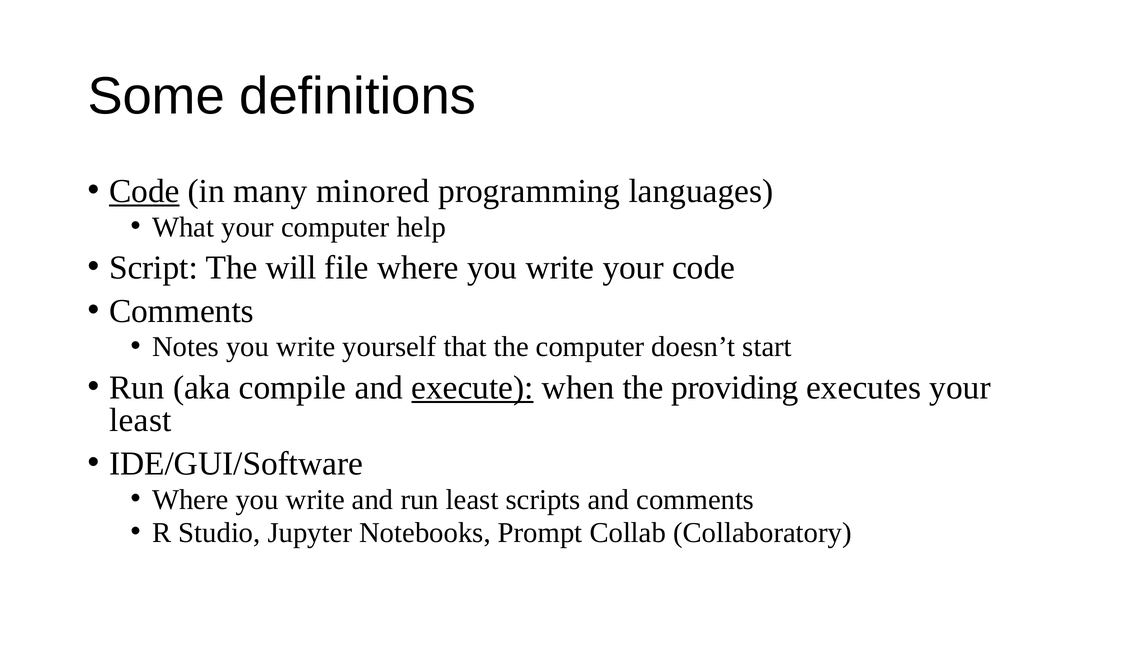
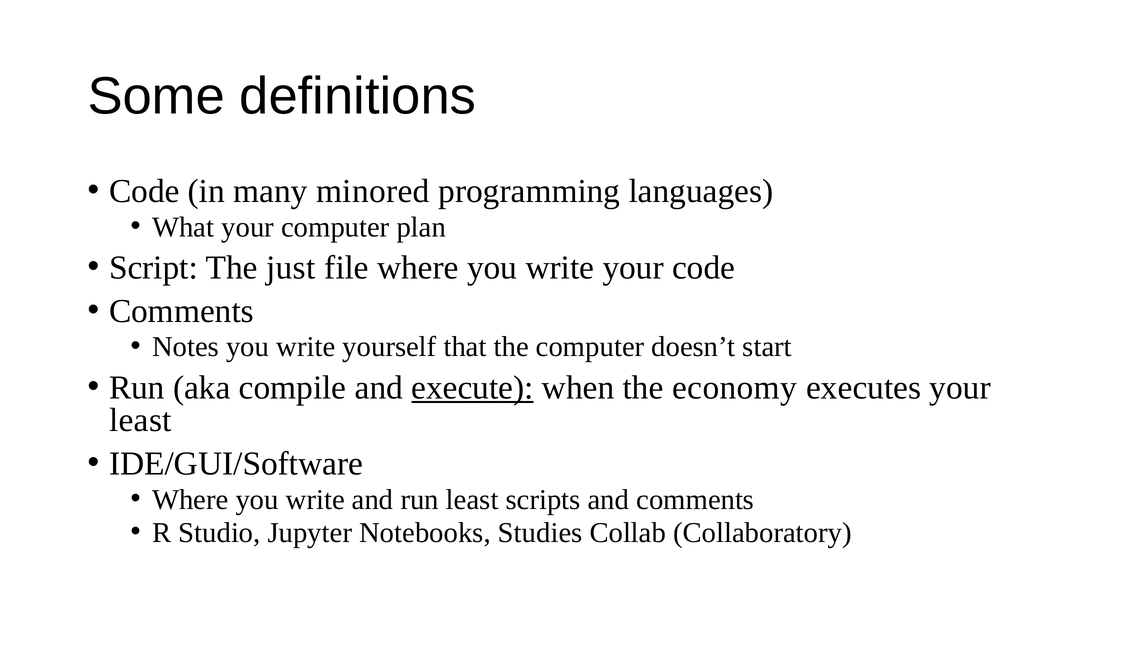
Code at (144, 191) underline: present -> none
help: help -> plan
will: will -> just
providing: providing -> economy
Prompt: Prompt -> Studies
